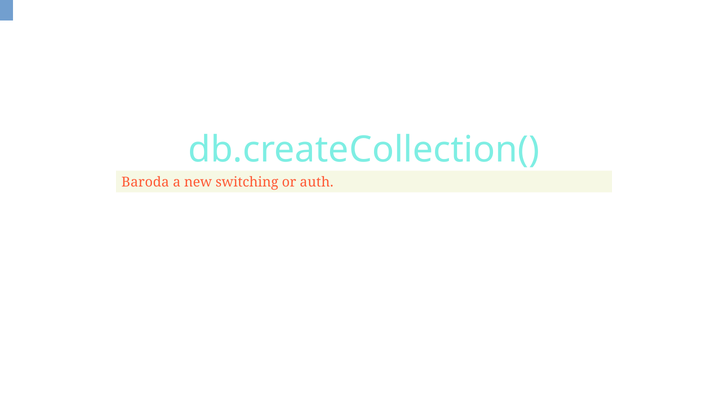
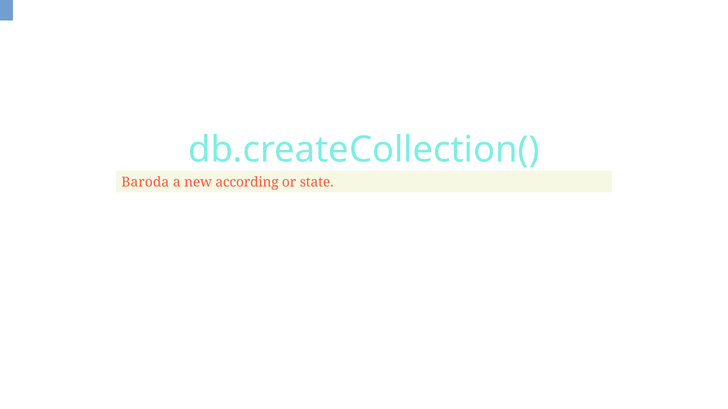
switching: switching -> according
auth: auth -> state
